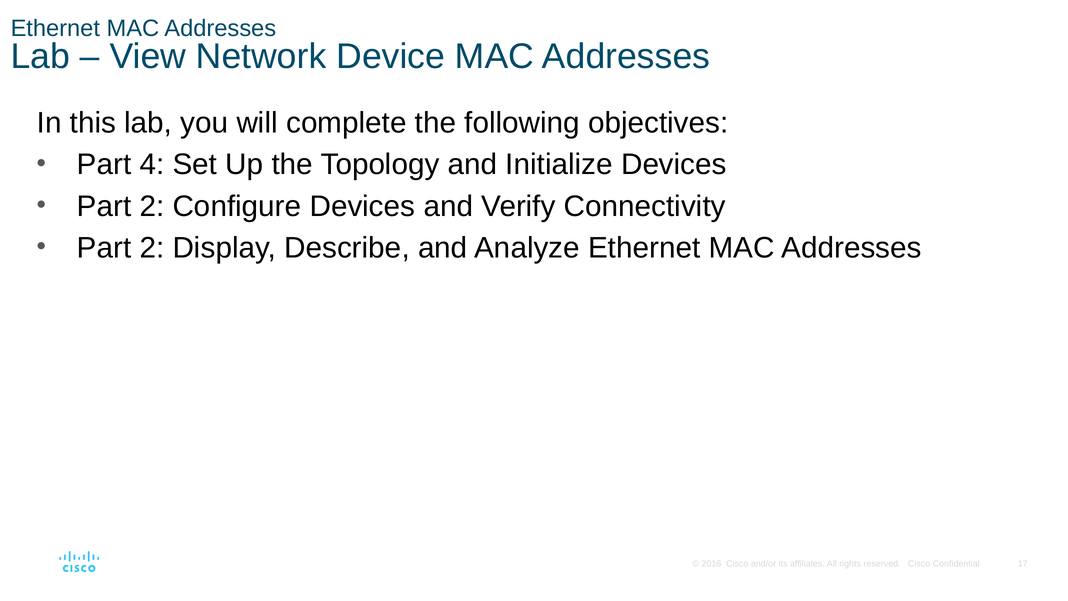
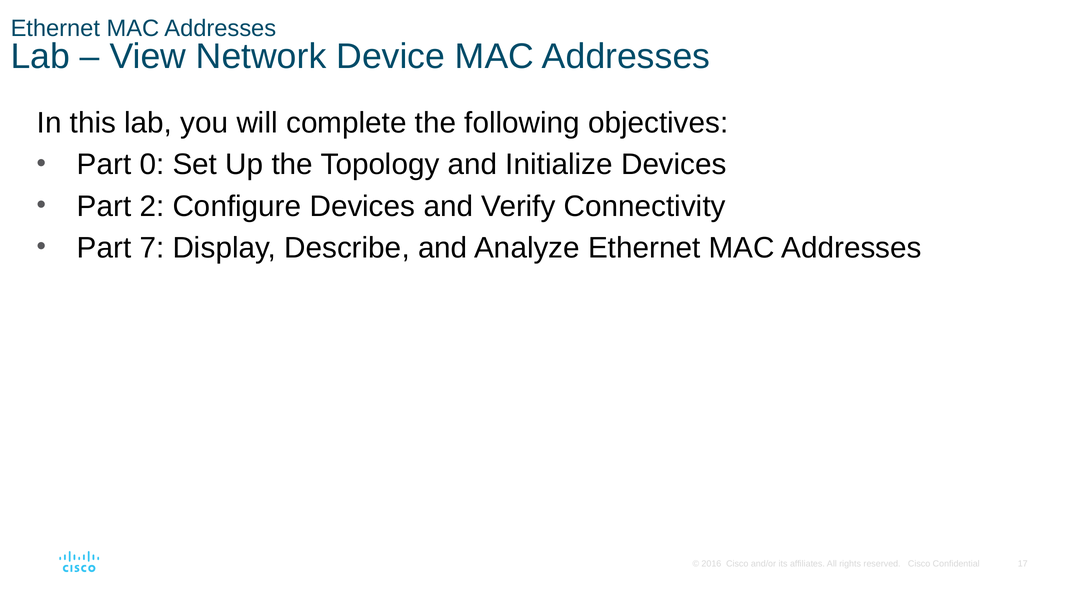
4: 4 -> 0
2 at (152, 248): 2 -> 7
